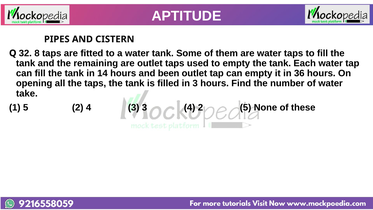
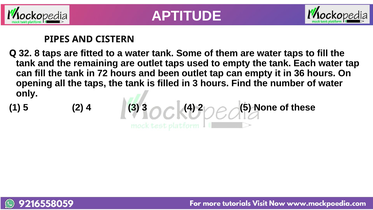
14: 14 -> 72
take: take -> only
